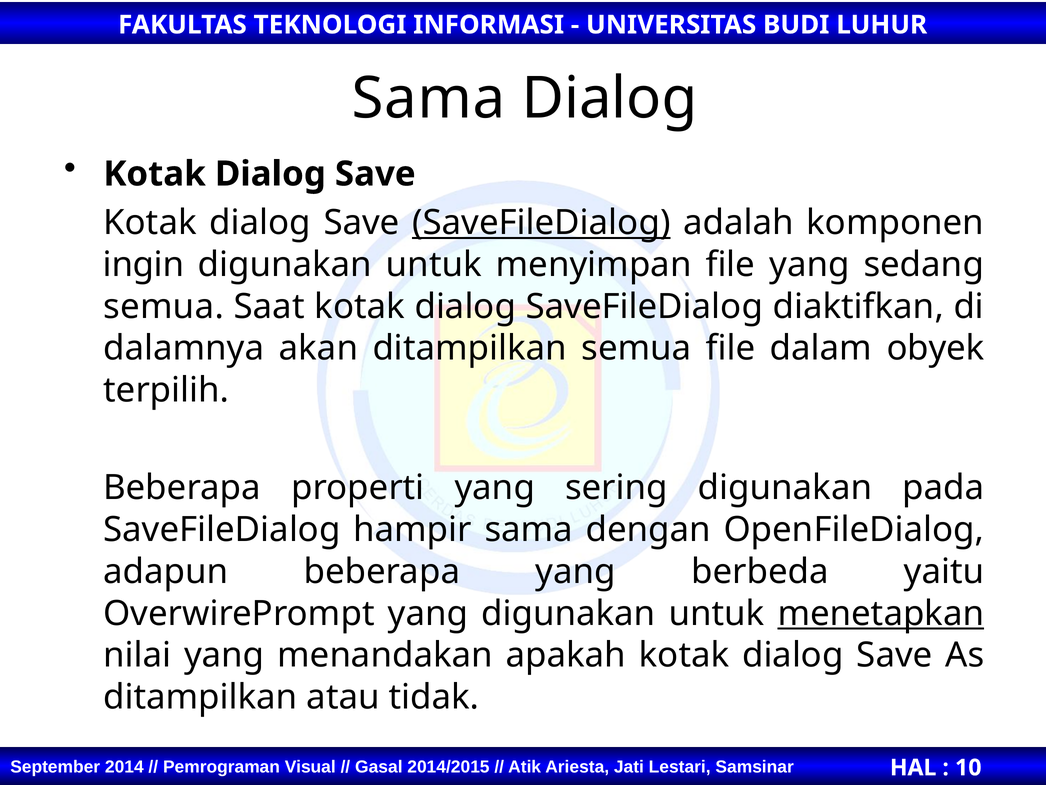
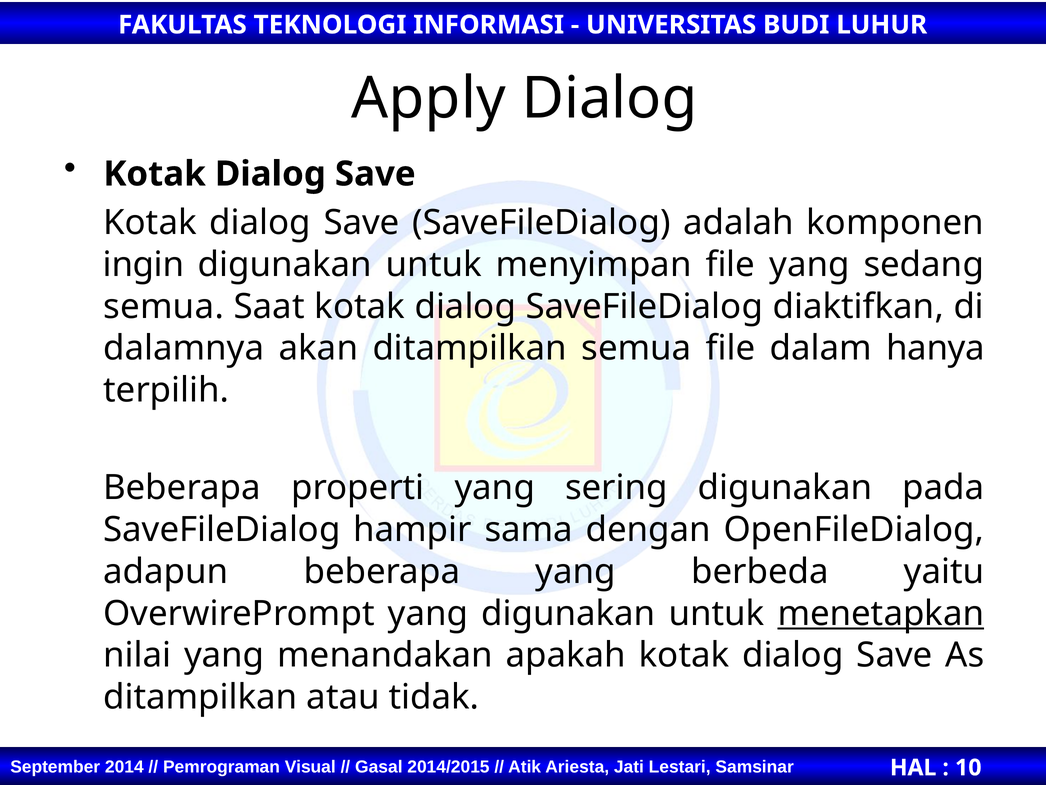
Sama at (429, 99): Sama -> Apply
SaveFileDialog at (541, 223) underline: present -> none
obyek: obyek -> hanya
